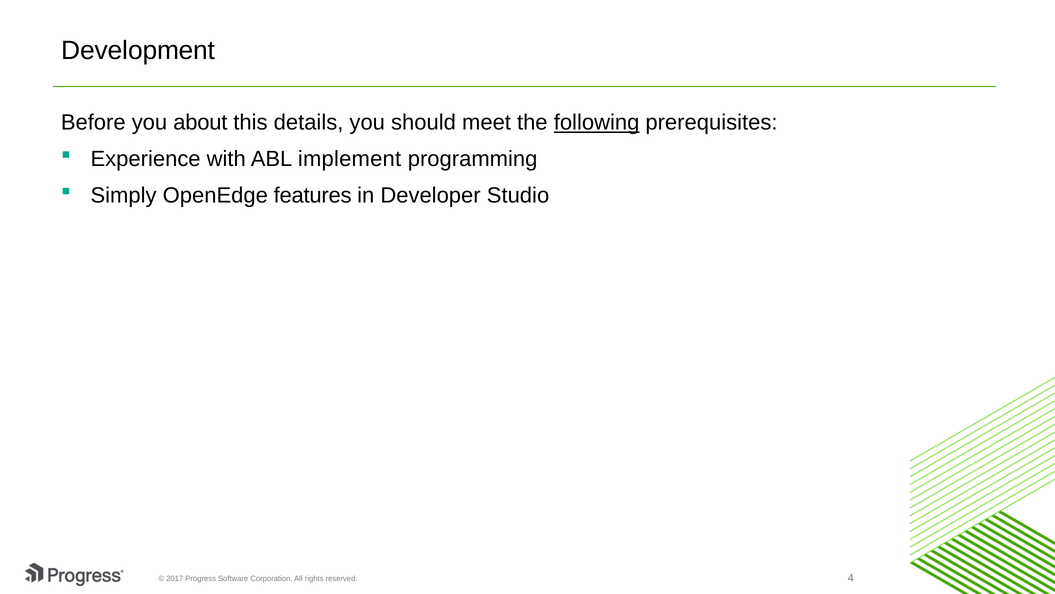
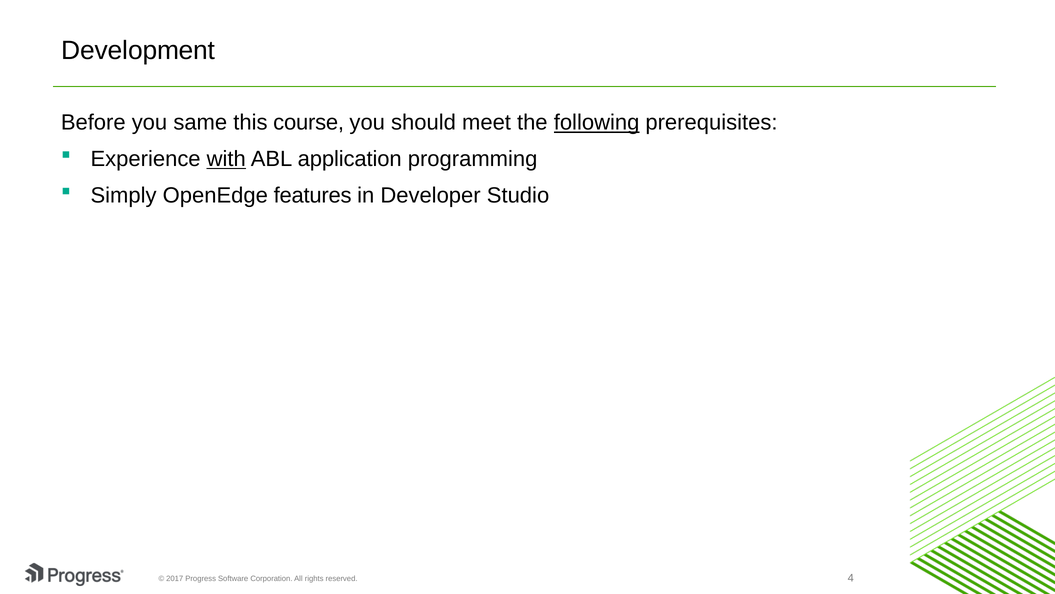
about: about -> same
details: details -> course
with underline: none -> present
implement: implement -> application
